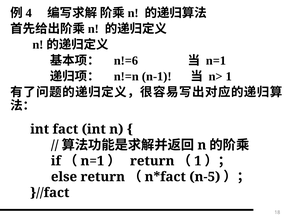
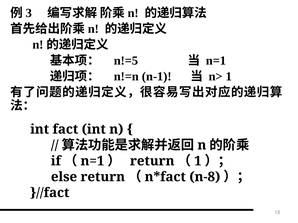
4: 4 -> 3
n!=6: n!=6 -> n!=5
n-5: n-5 -> n-8
